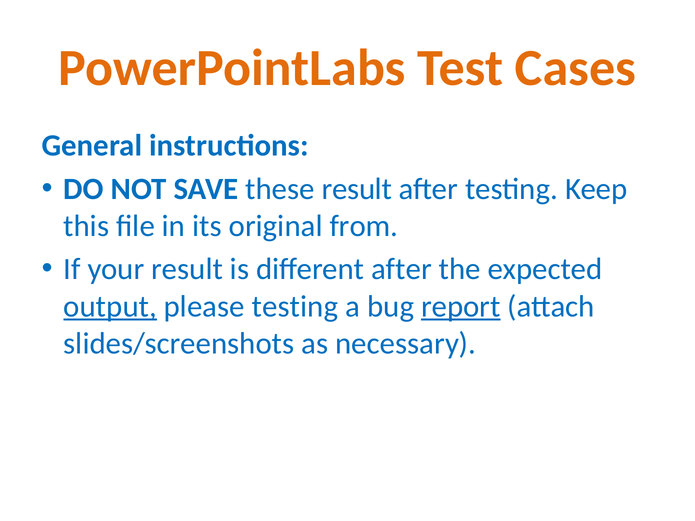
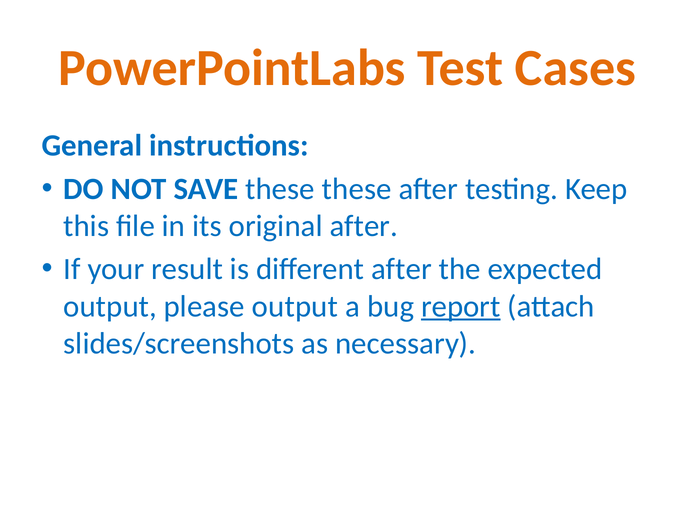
these result: result -> these
original from: from -> after
output at (110, 306) underline: present -> none
please testing: testing -> output
